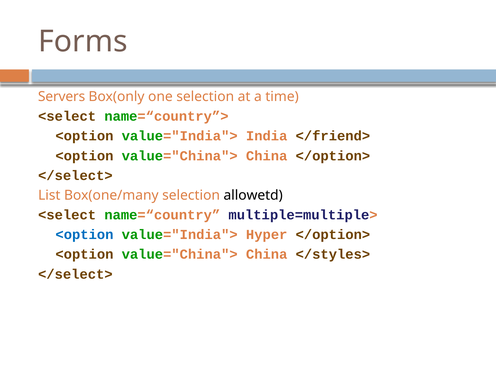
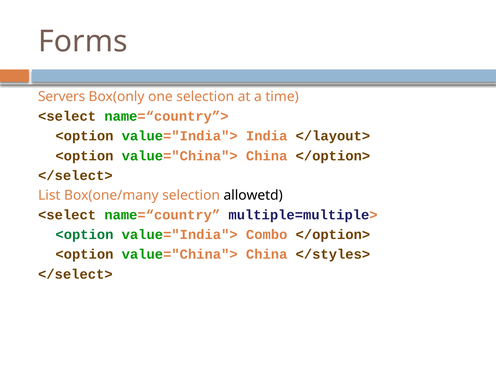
</friend>: </friend> -> </layout>
<option at (84, 235) colour: blue -> green
Hyper: Hyper -> Combo
